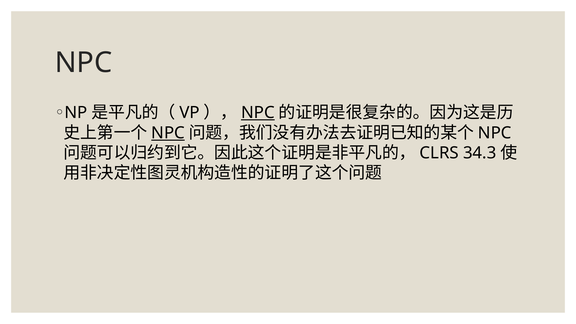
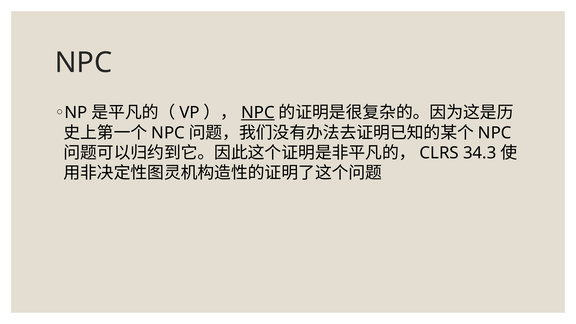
NPC at (168, 133) underline: present -> none
